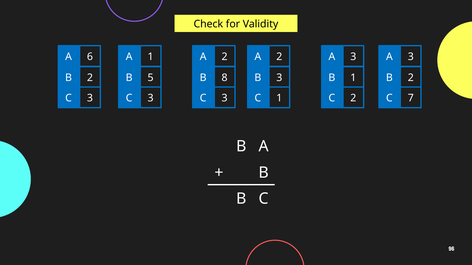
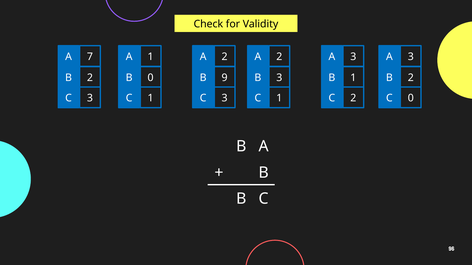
6: 6 -> 7
B 5: 5 -> 0
8: 8 -> 9
3 at (151, 98): 3 -> 1
C 7: 7 -> 0
